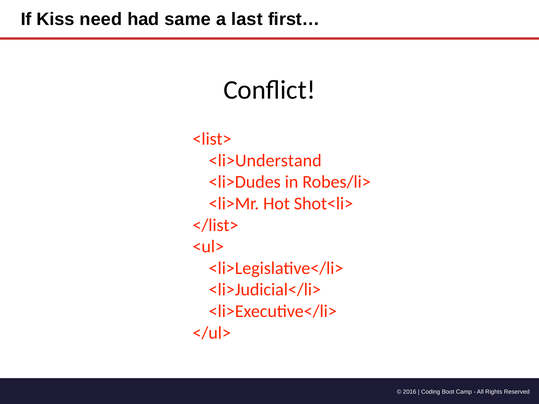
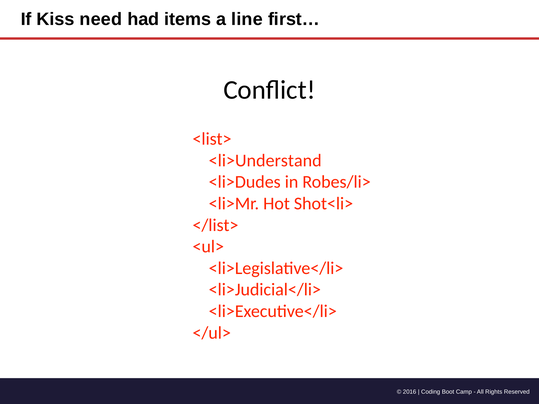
same: same -> items
last: last -> line
